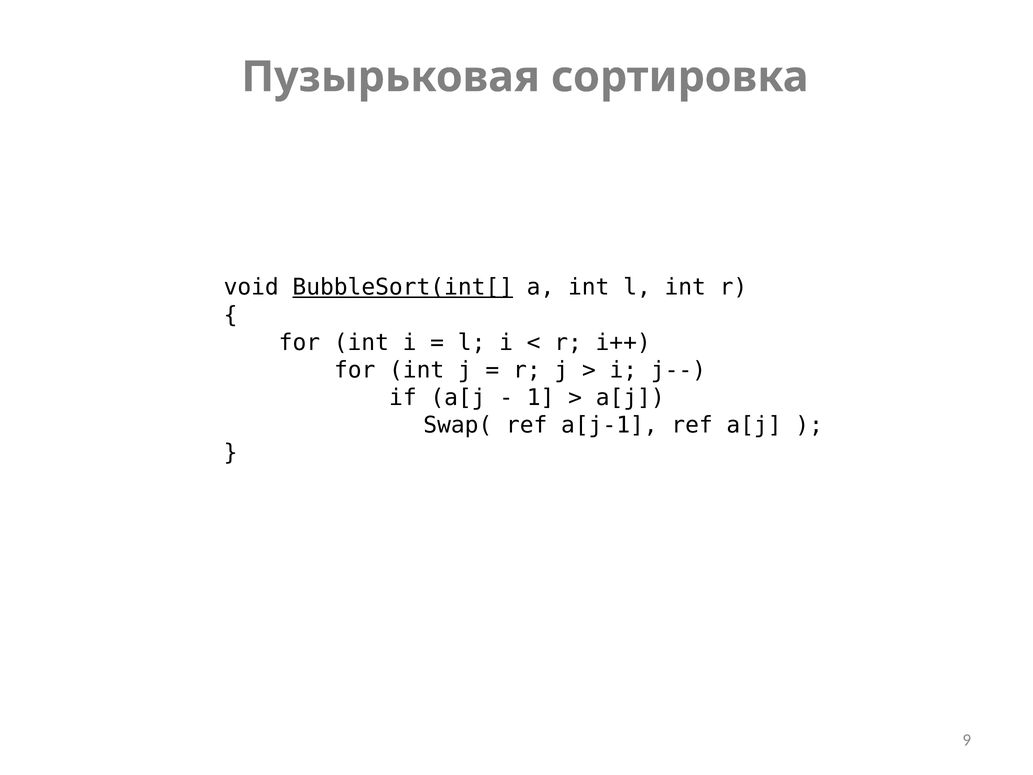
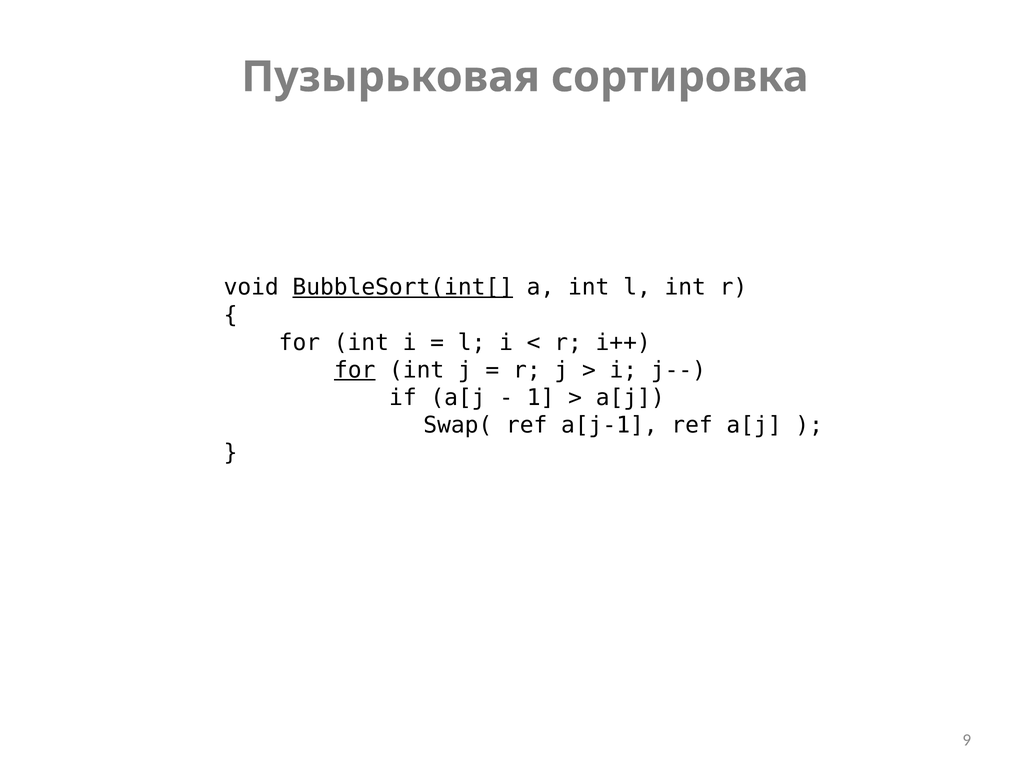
for at (355, 370) underline: none -> present
